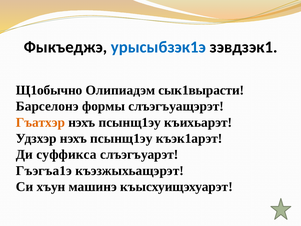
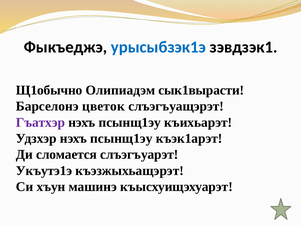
формы: формы -> цветок
Гъатхэр colour: orange -> purple
суффикса: суффикса -> сломается
Гъэгъа1э: Гъэгъа1э -> Укъутэ1э
